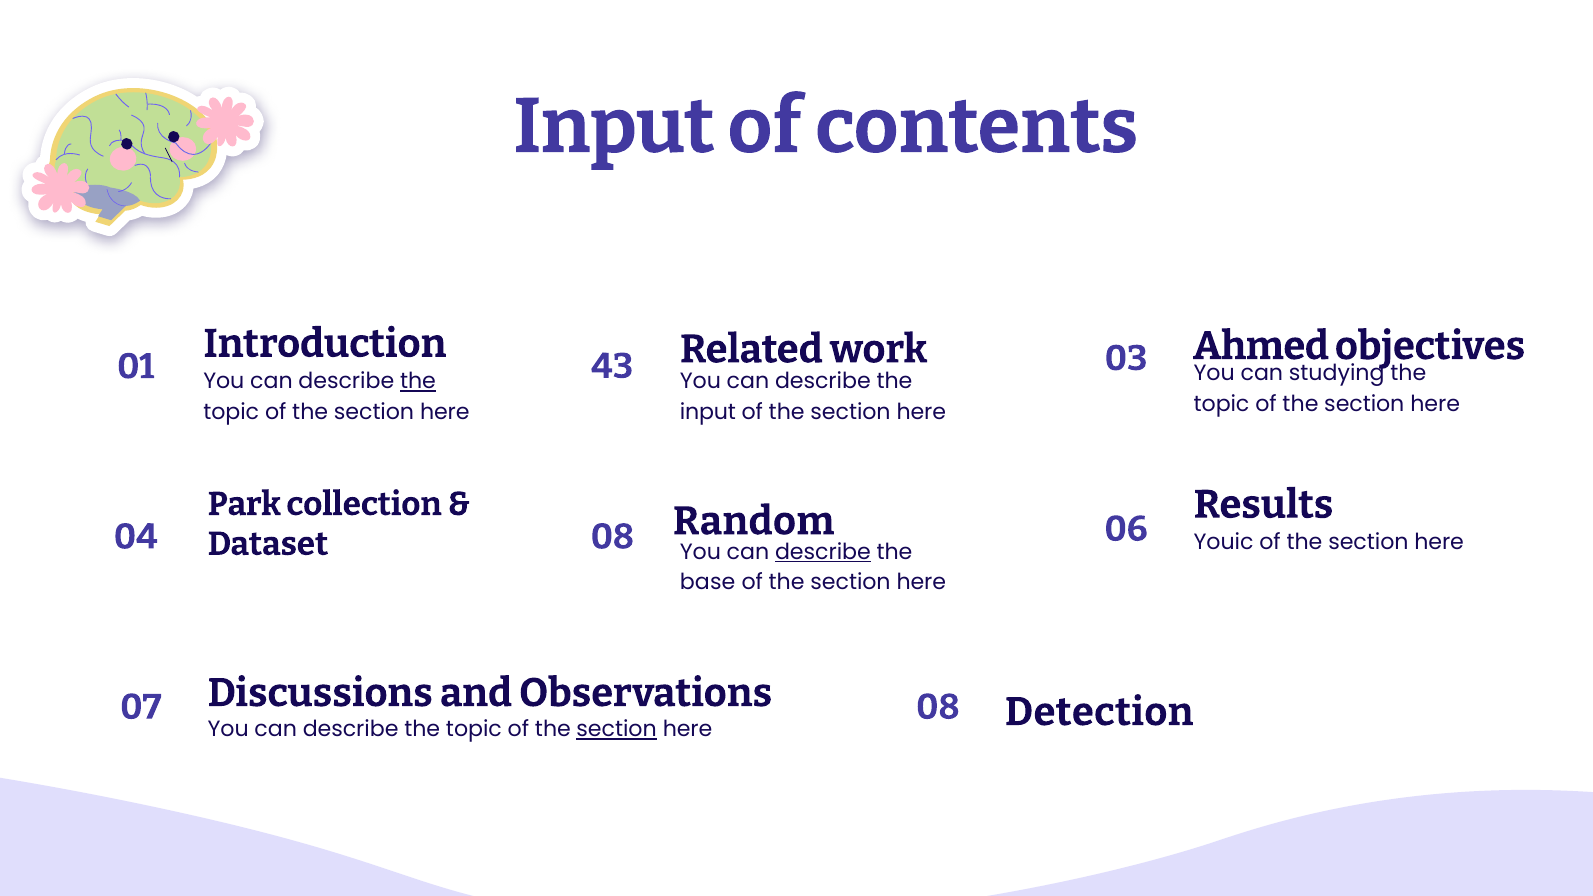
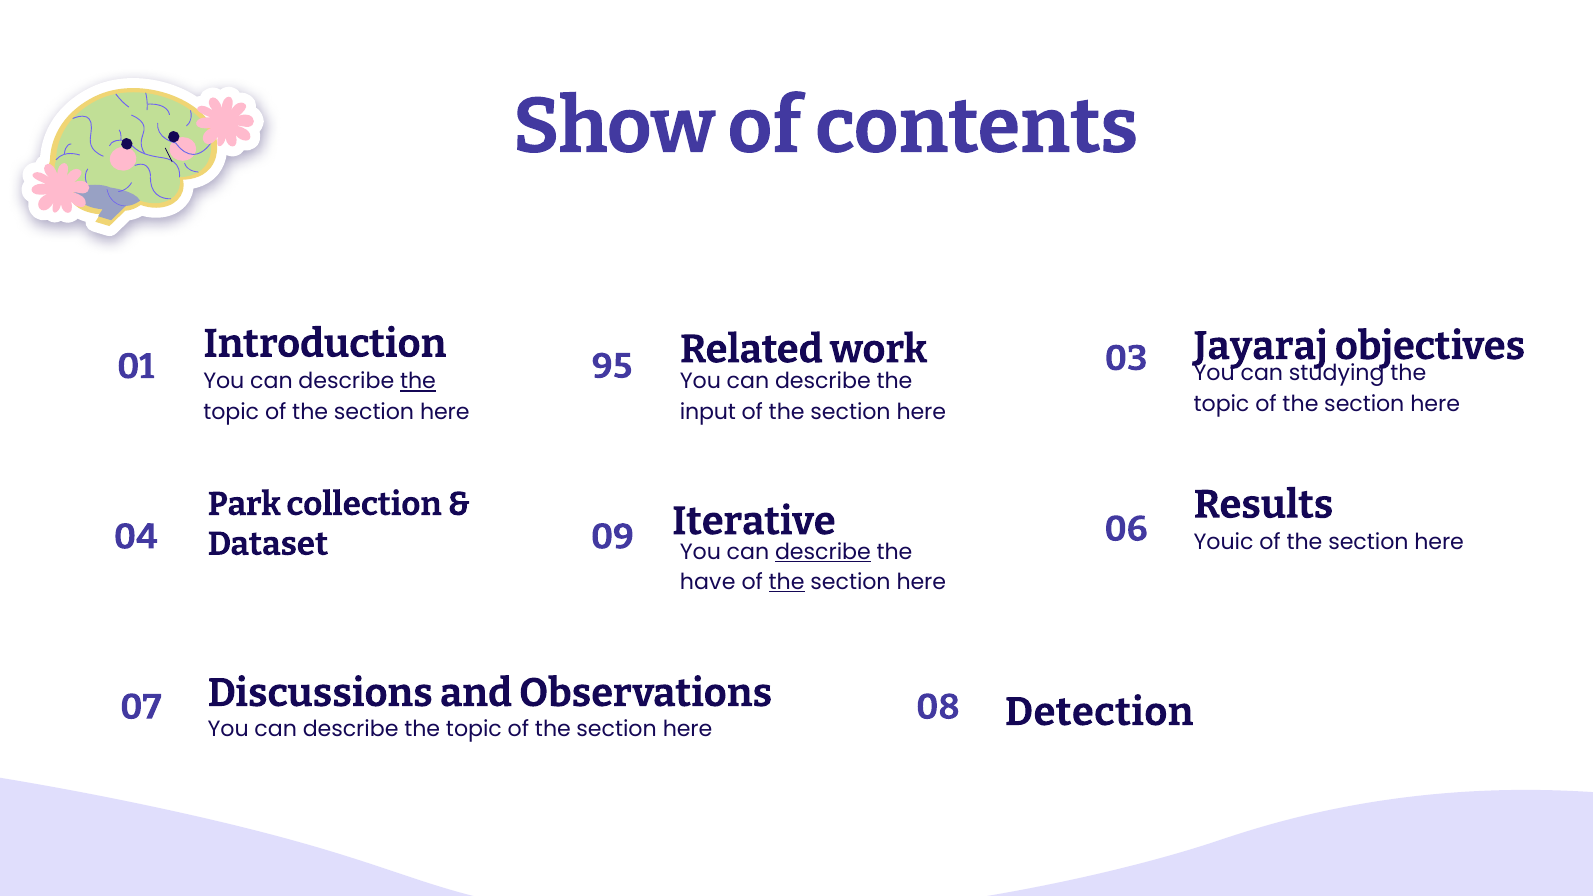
Input at (614, 126): Input -> Show
Ahmed: Ahmed -> Jayaraj
43: 43 -> 95
Random: Random -> Iterative
04 08: 08 -> 09
base: base -> have
the at (787, 582) underline: none -> present
section at (617, 730) underline: present -> none
